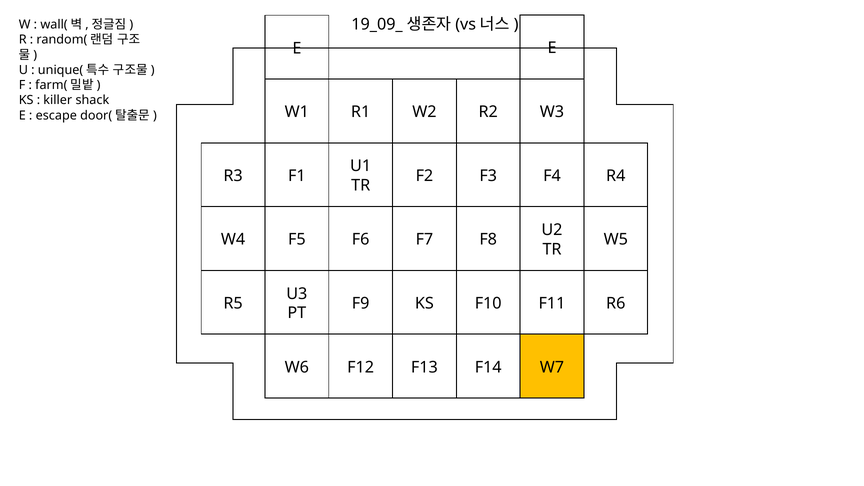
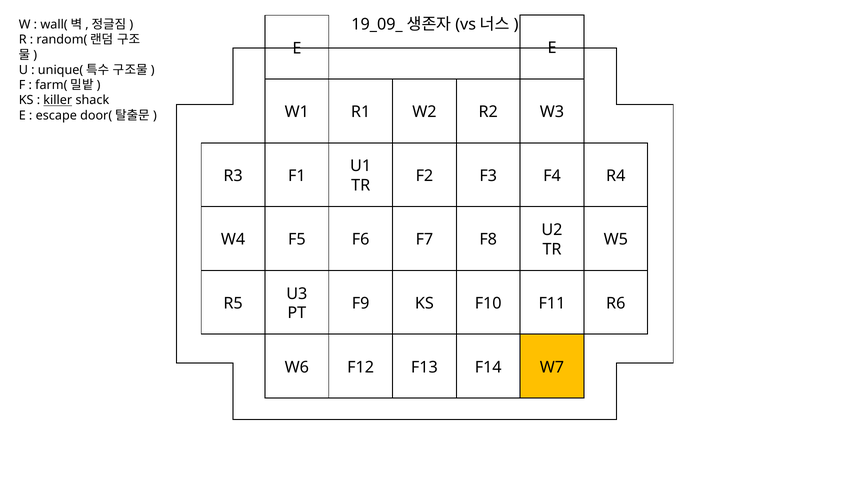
killer underline: none -> present
